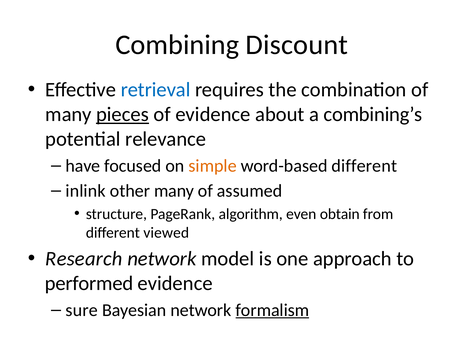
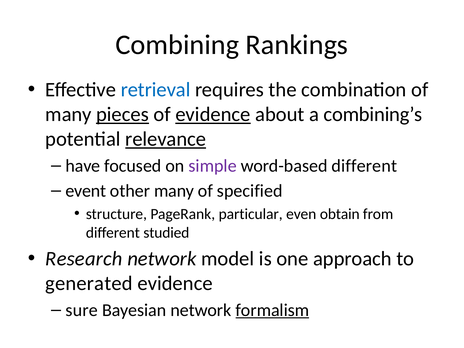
Discount: Discount -> Rankings
evidence at (213, 114) underline: none -> present
relevance underline: none -> present
simple colour: orange -> purple
inlink: inlink -> event
assumed: assumed -> specified
algorithm: algorithm -> particular
viewed: viewed -> studied
performed: performed -> generated
